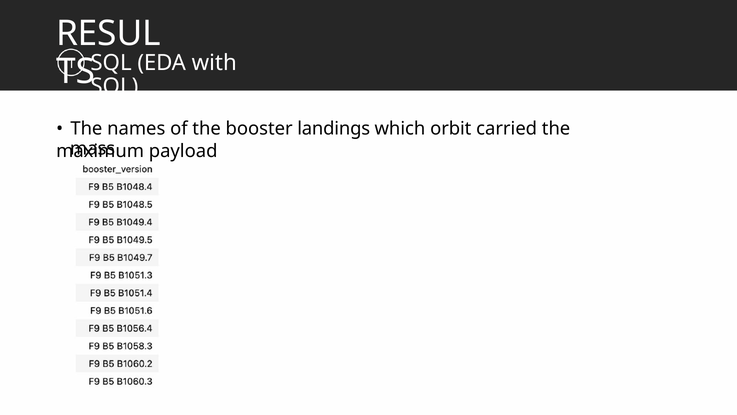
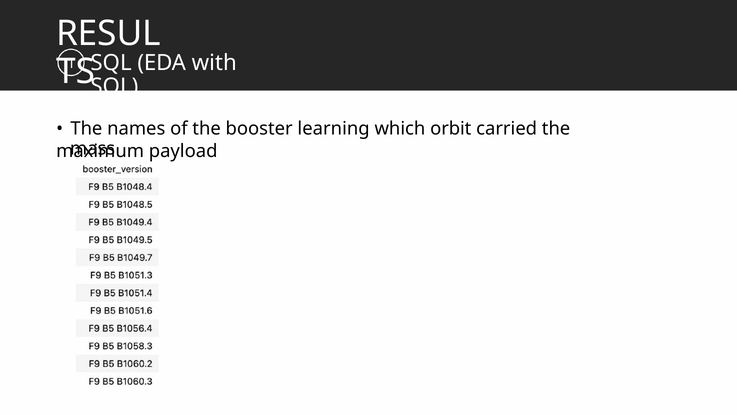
landings: landings -> learning
